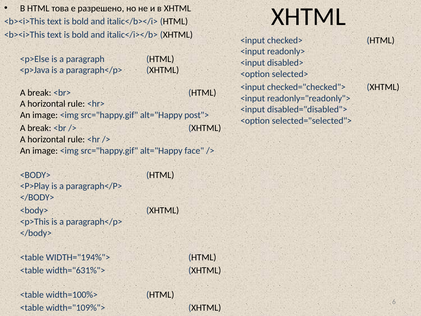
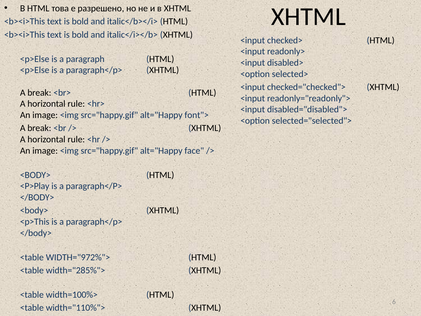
<p>Java at (35, 70): <p>Java -> <p>Else
post">: post"> -> font">
WIDTH="194%">: WIDTH="194%"> -> WIDTH="972%">
width="631%">: width="631%"> -> width="285%">
width="109%">: width="109%"> -> width="110%">
